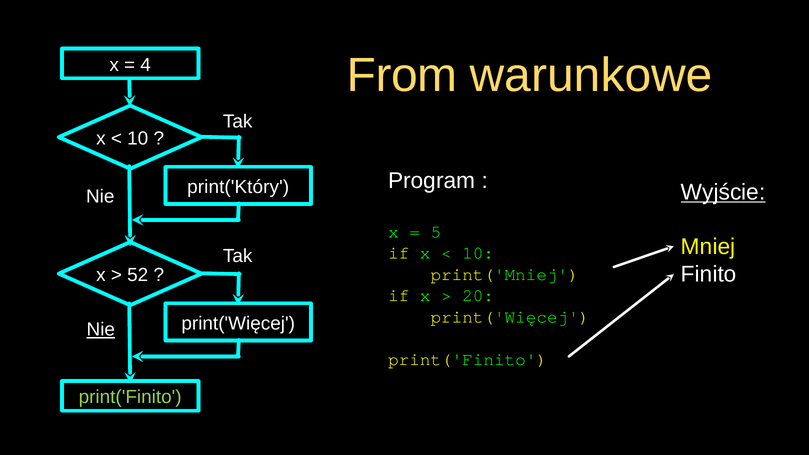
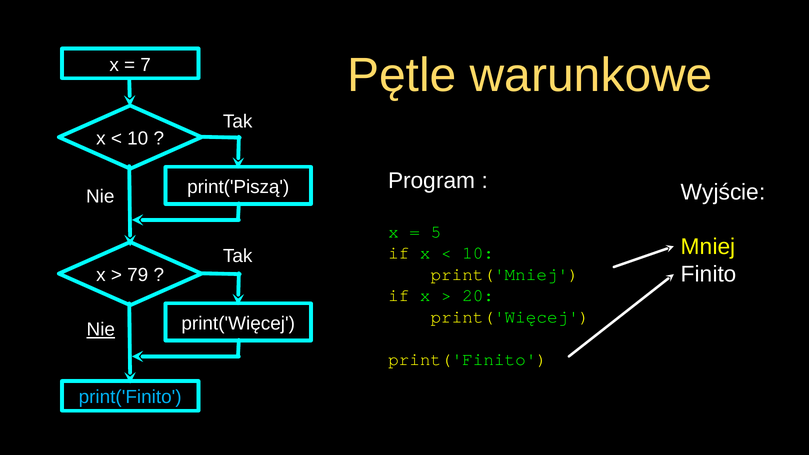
From: From -> Pętle
4: 4 -> 7
print('Który: print('Który -> print('Piszą
Wyjście underline: present -> none
52: 52 -> 79
print('Finito at (130, 397) colour: light green -> light blue
